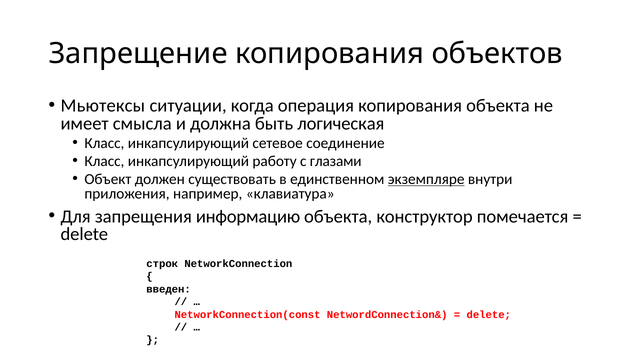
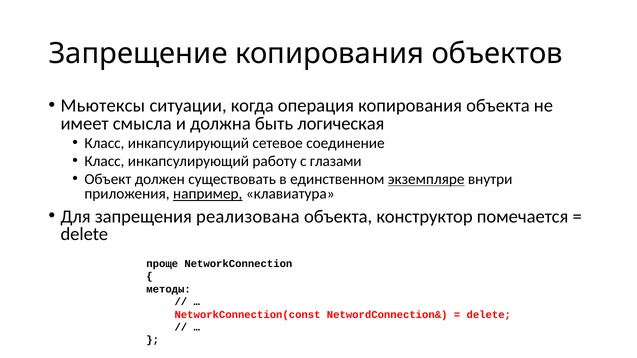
например underline: none -> present
информацию: информацию -> реализована
строк: строк -> проще
введен: введен -> методы
